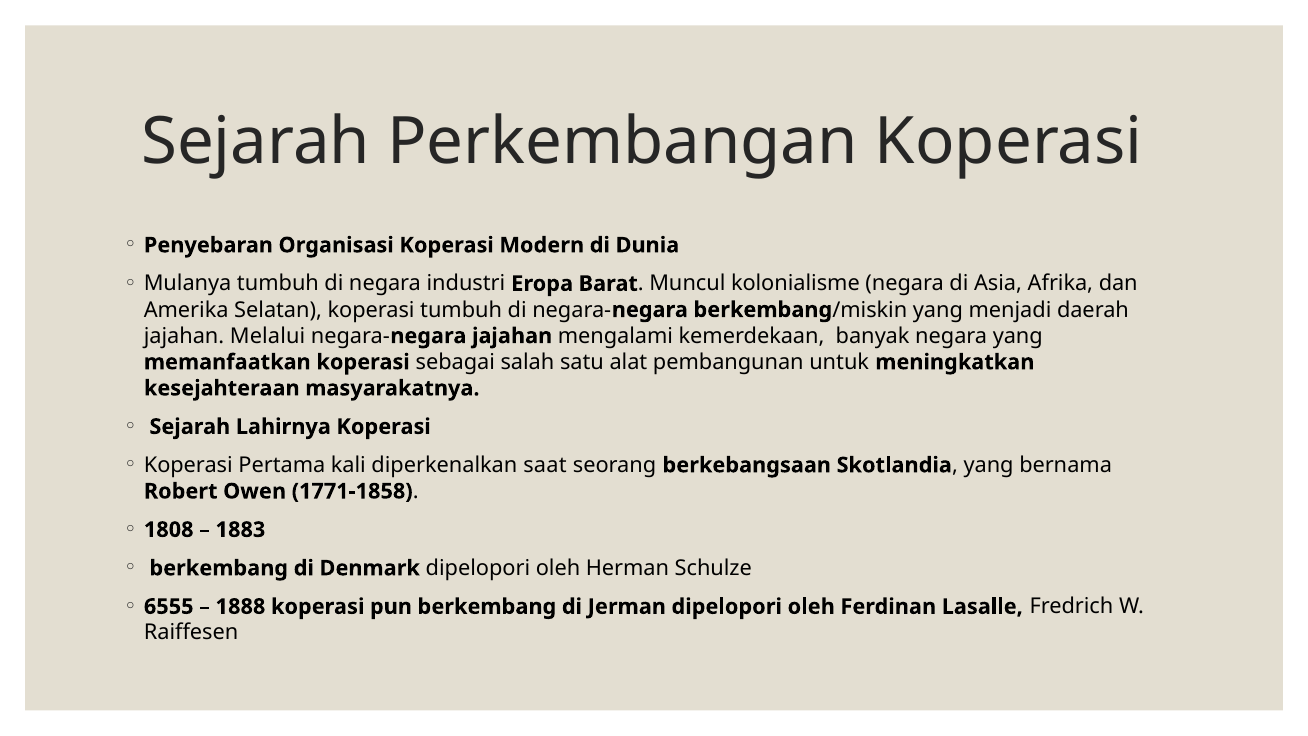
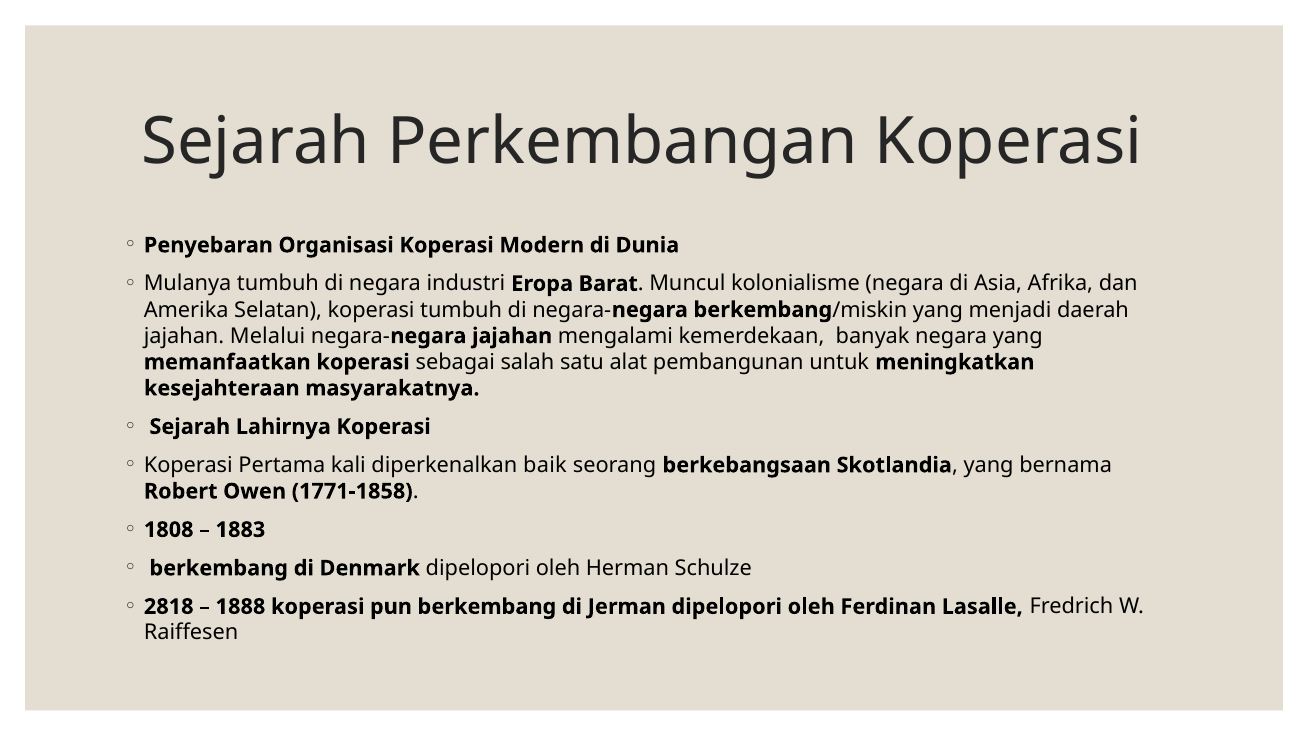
saat: saat -> baik
6555: 6555 -> 2818
